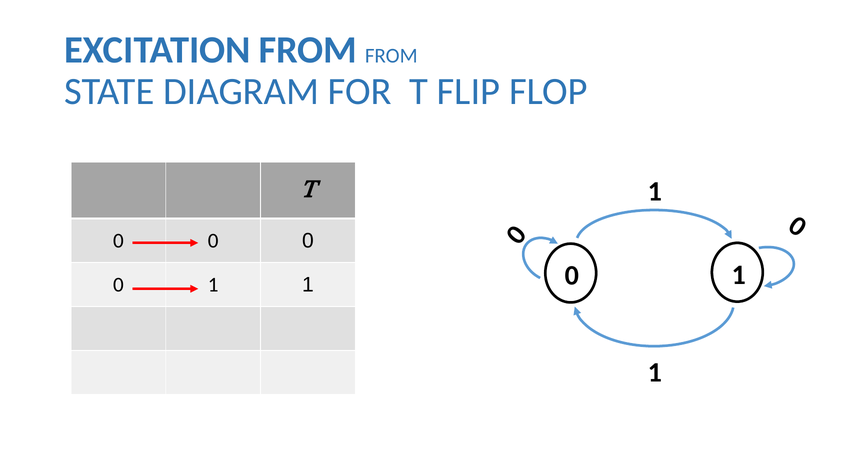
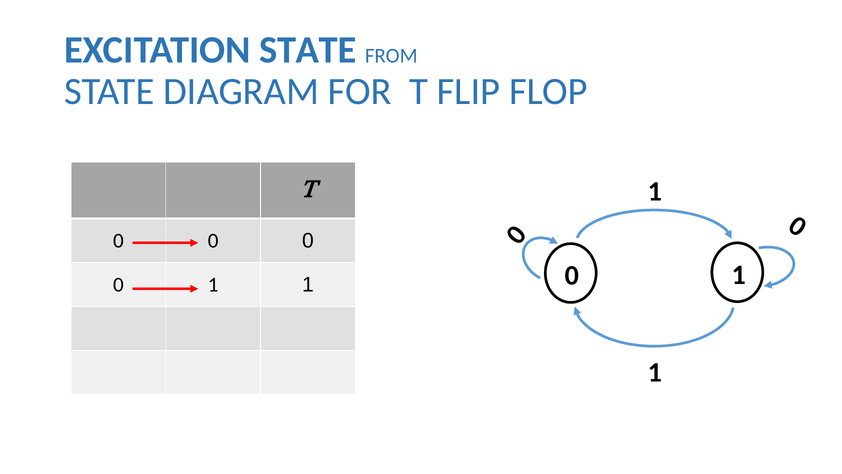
EXCITATION FROM: FROM -> STATE
